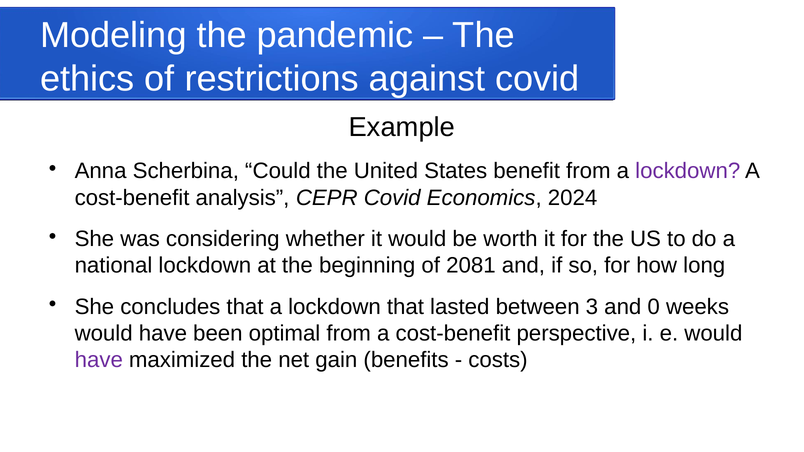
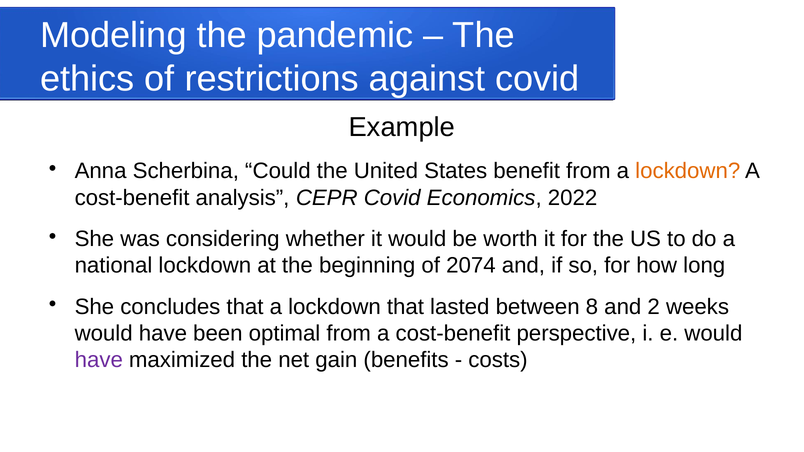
lockdown at (688, 171) colour: purple -> orange
2024: 2024 -> 2022
2081: 2081 -> 2074
3: 3 -> 8
0: 0 -> 2
